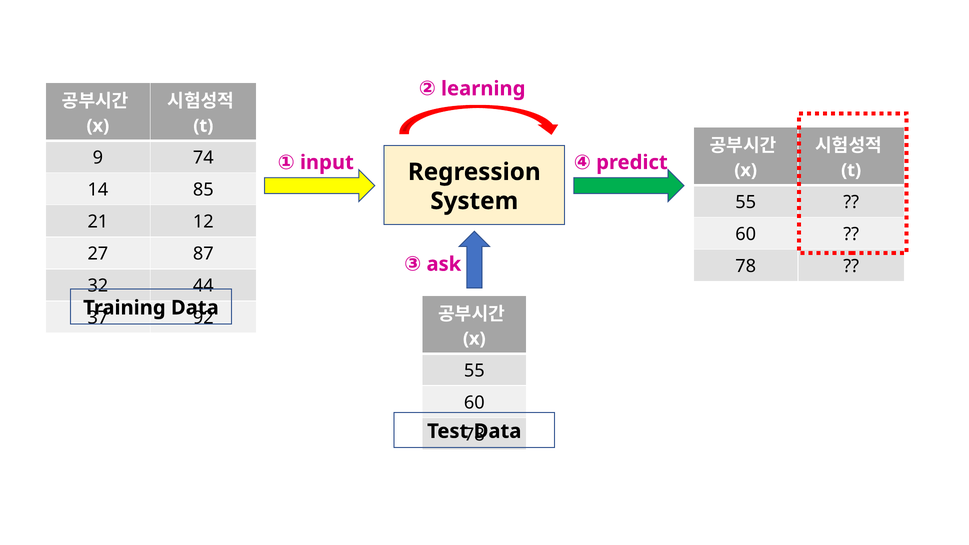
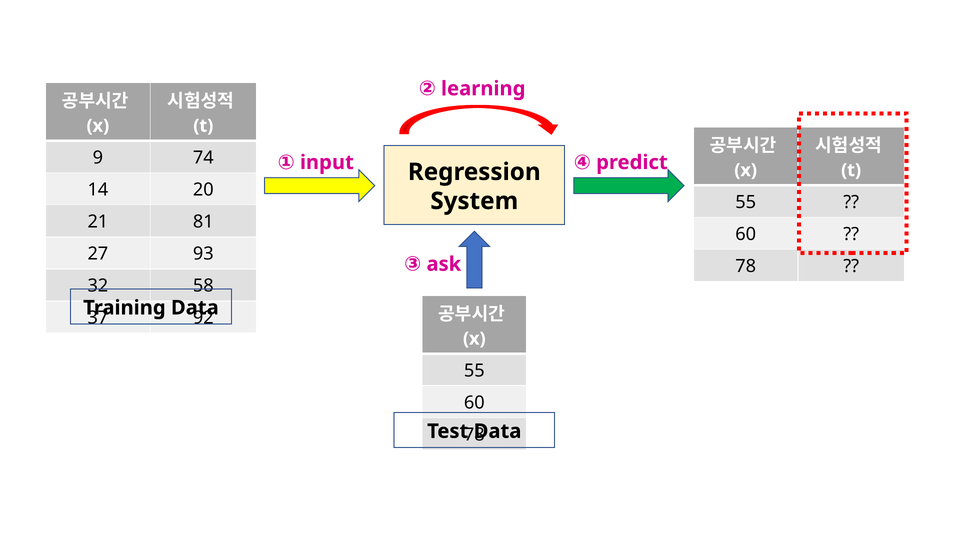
85: 85 -> 20
12: 12 -> 81
87: 87 -> 93
44: 44 -> 58
